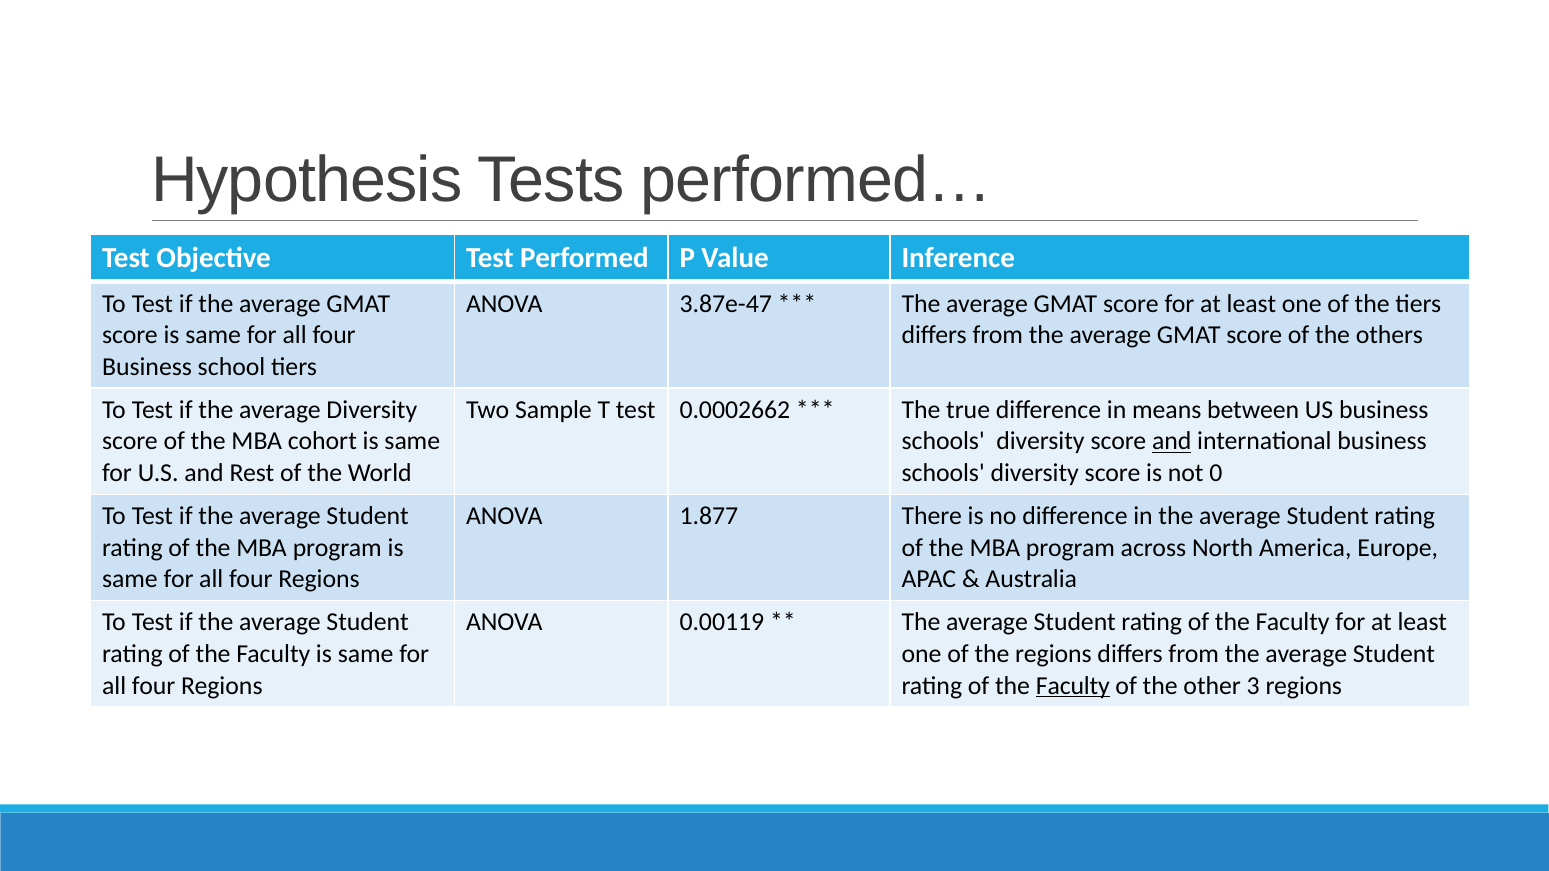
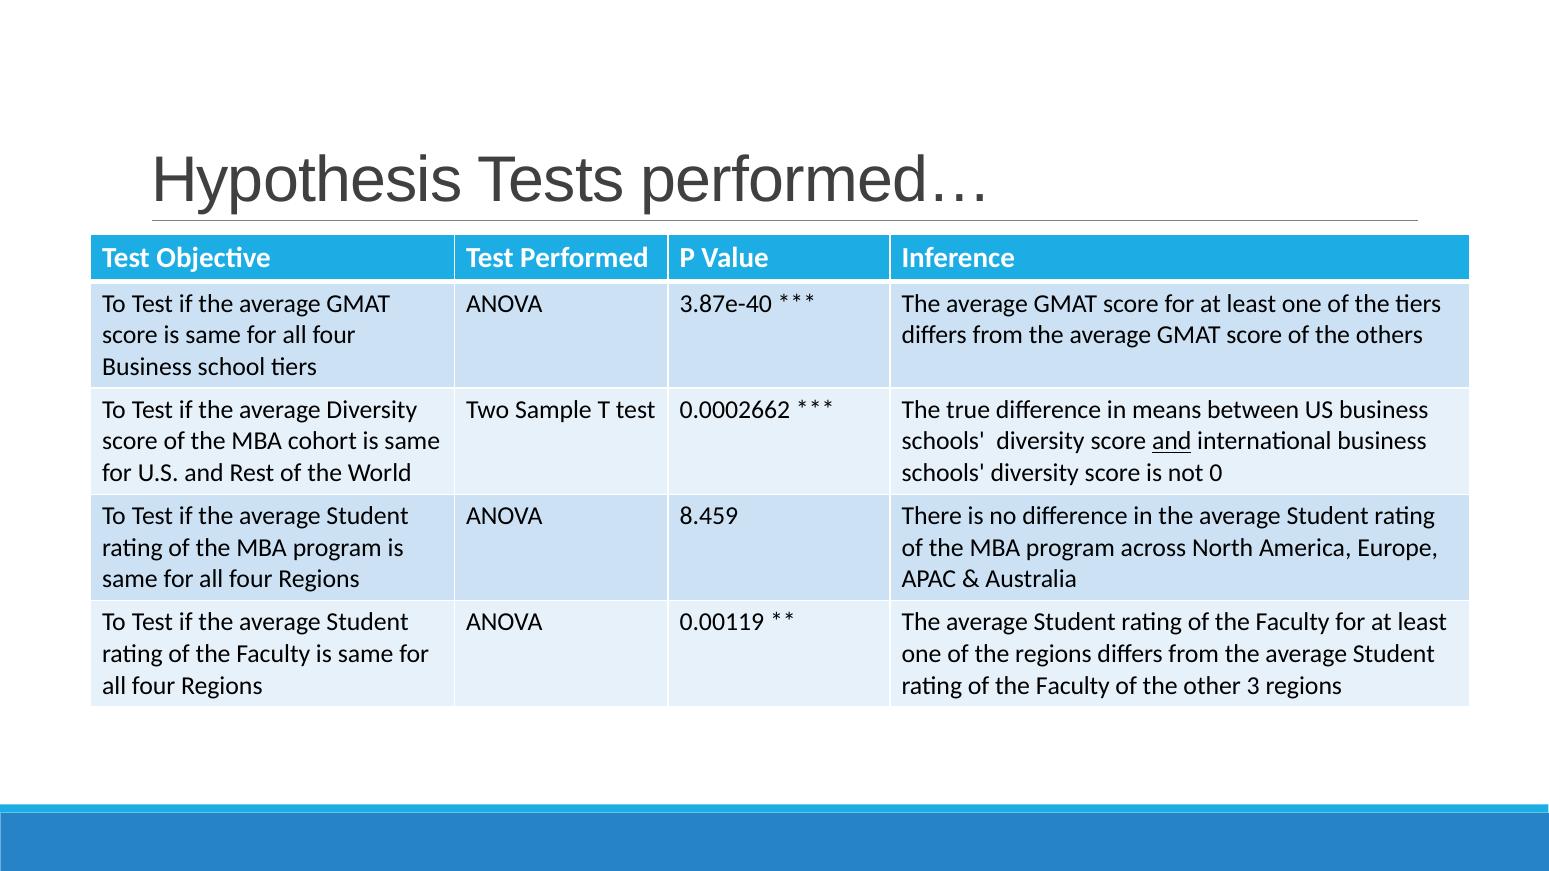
3.87e-47: 3.87e-47 -> 3.87e-40
1.877: 1.877 -> 8.459
Faculty at (1073, 686) underline: present -> none
